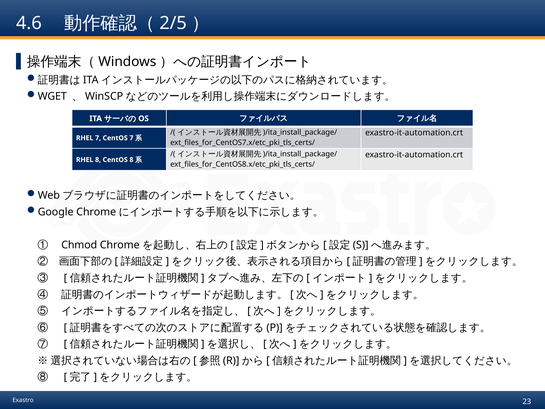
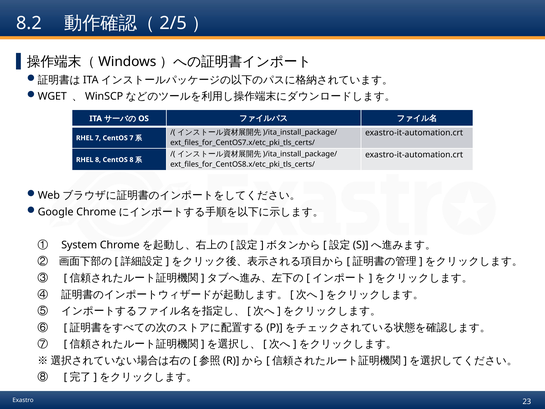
4.6: 4.6 -> 8.2
Chmod: Chmod -> System
